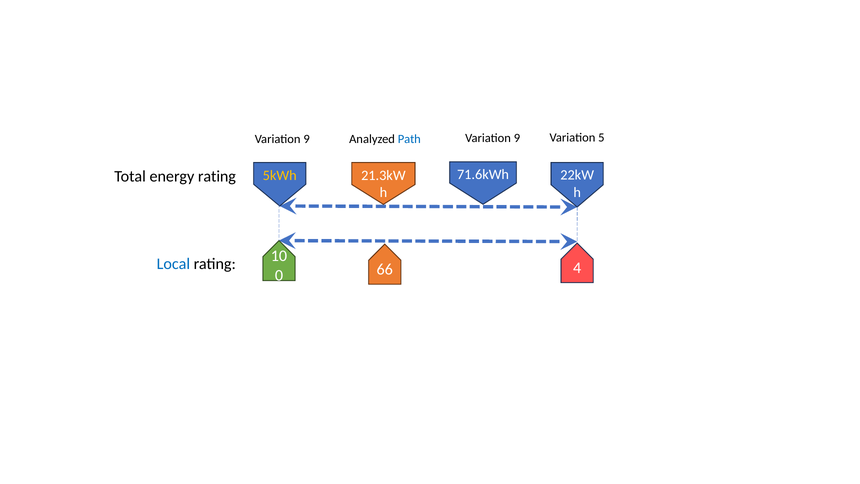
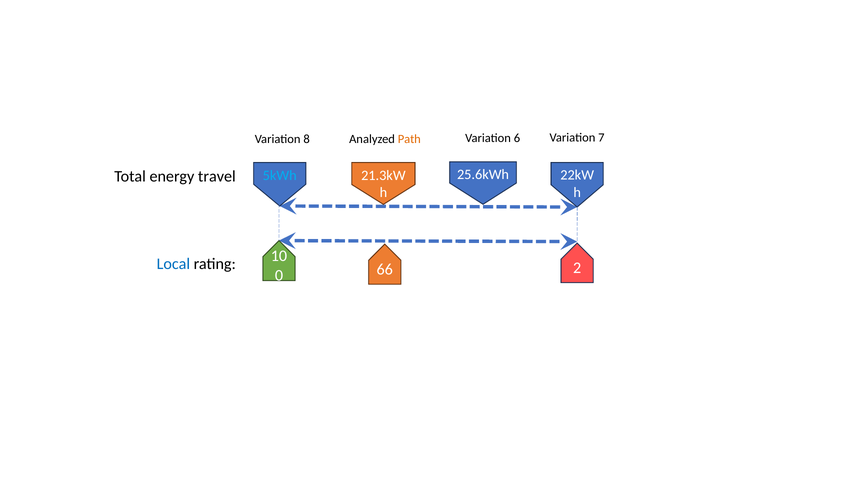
9 at (307, 139): 9 -> 8
Path colour: blue -> orange
9 at (517, 138): 9 -> 6
5: 5 -> 7
71.6kWh: 71.6kWh -> 25.6kWh
5kWh colour: yellow -> light blue
energy rating: rating -> travel
4: 4 -> 2
